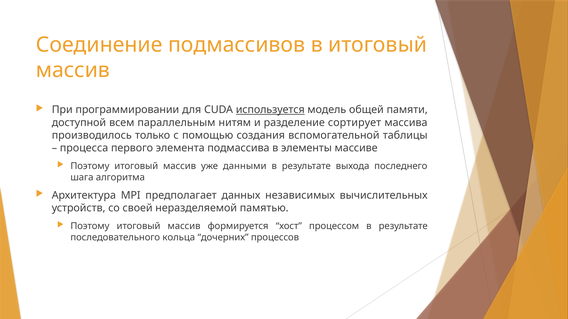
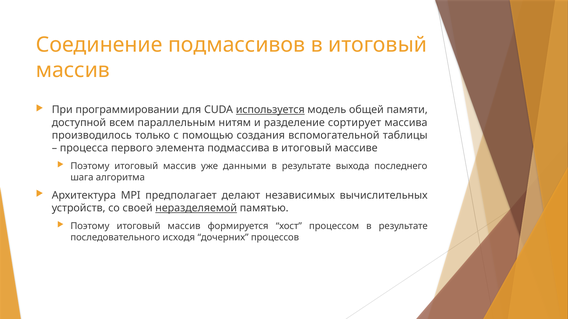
подмассива в элементы: элементы -> итоговый
данных: данных -> делают
неразделяемой underline: none -> present
кольца: кольца -> исходя
